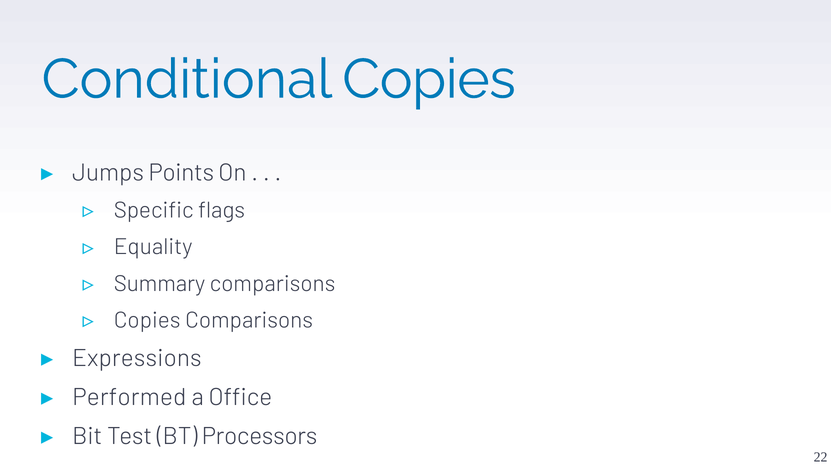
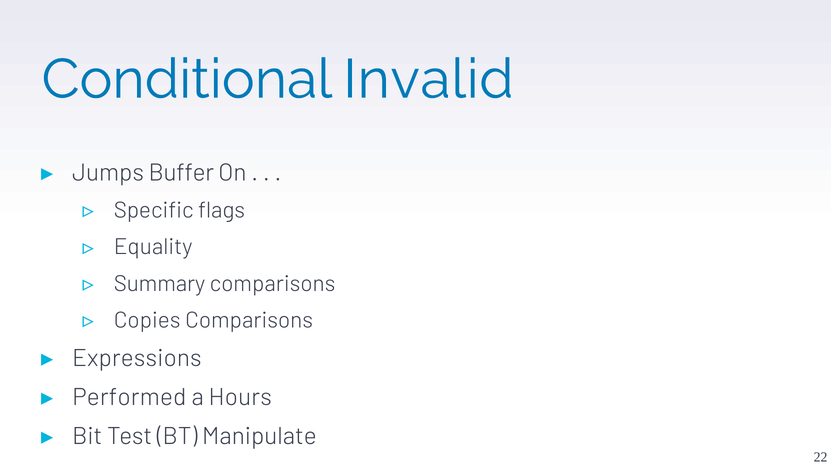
Conditional Copies: Copies -> Invalid
Points: Points -> Buffer
Office: Office -> Hours
Processors: Processors -> Manipulate
